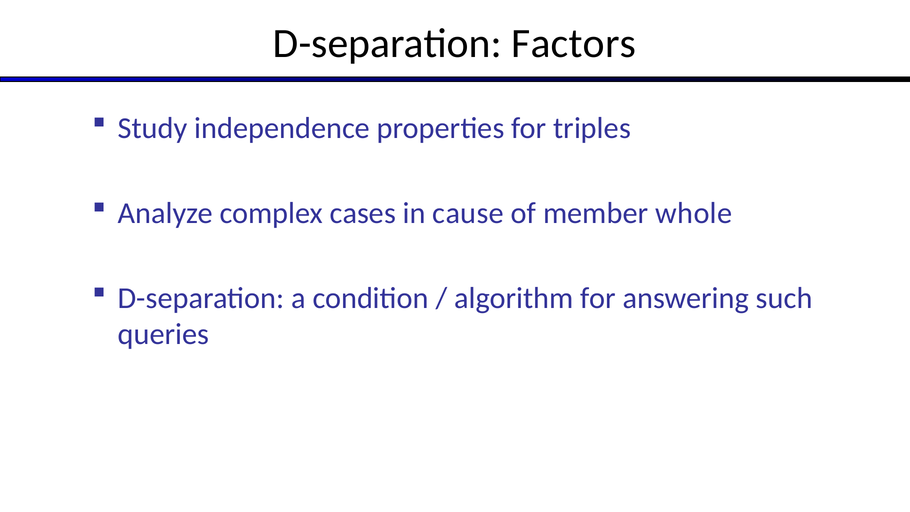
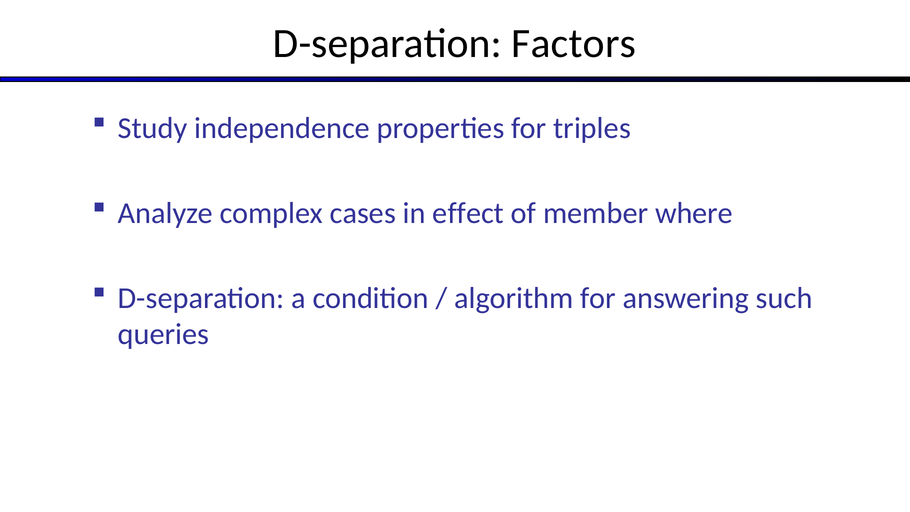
cause: cause -> effect
whole: whole -> where
